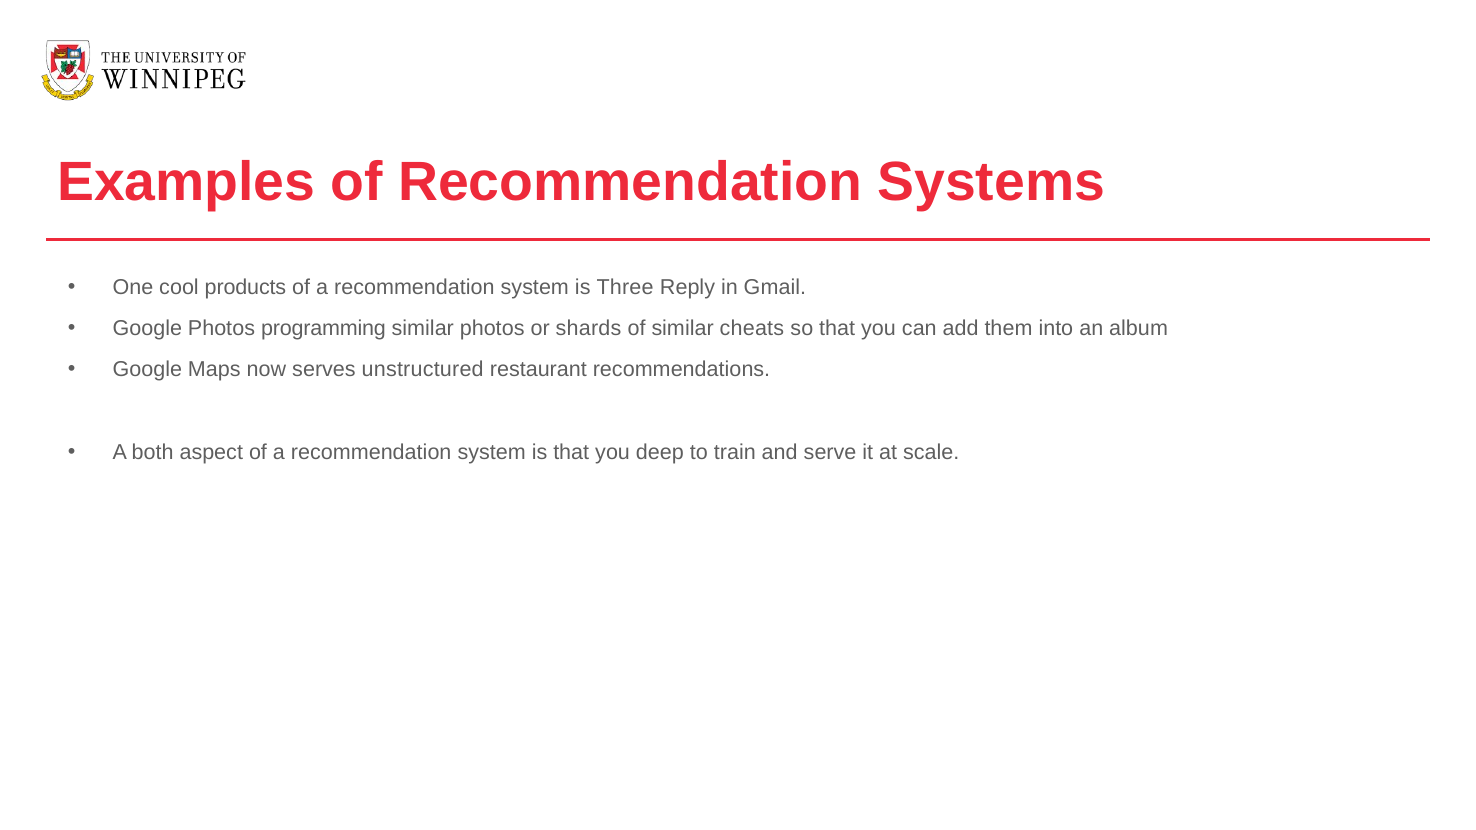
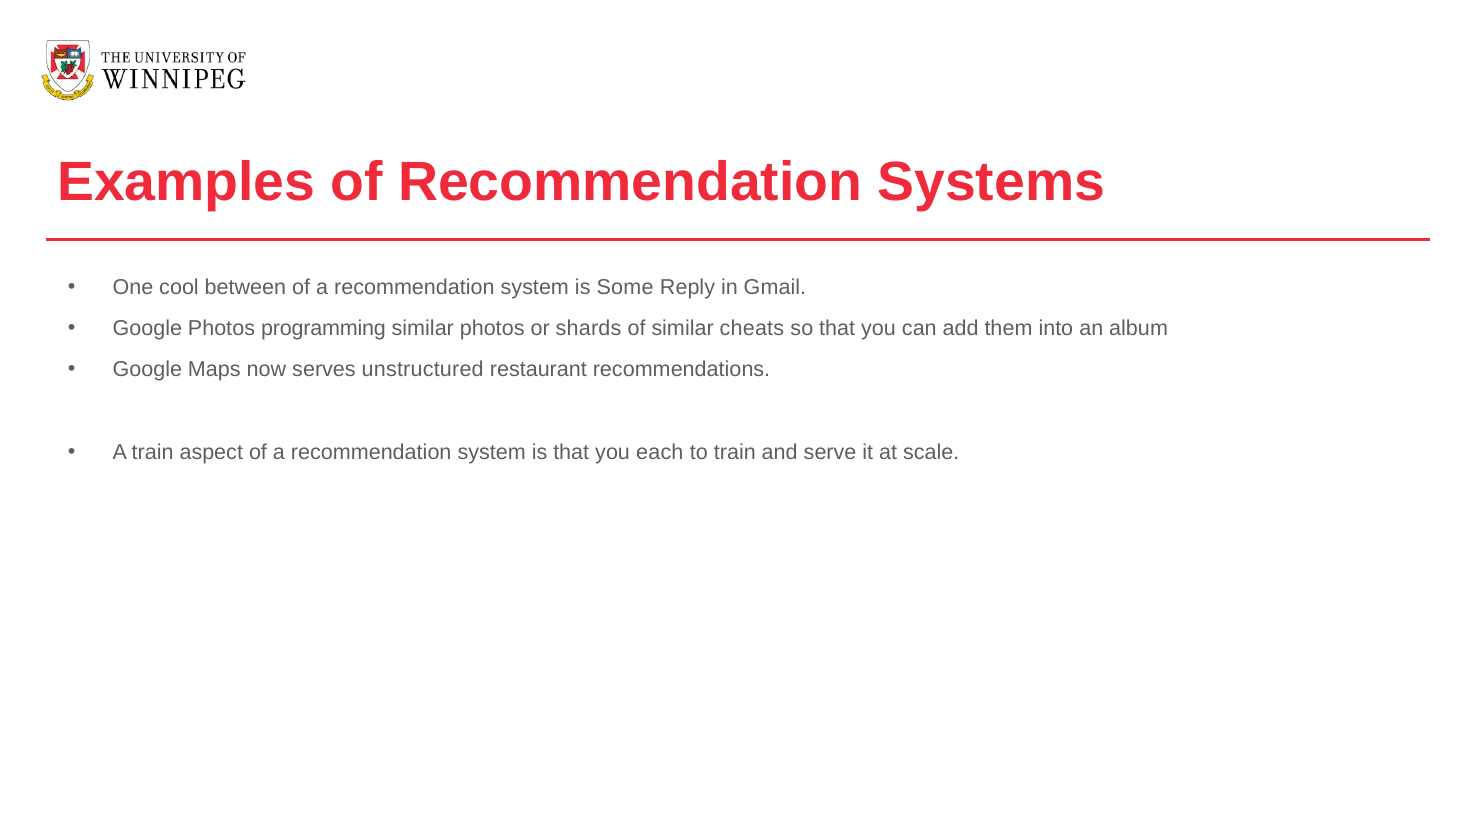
products: products -> between
Three: Three -> Some
A both: both -> train
deep: deep -> each
